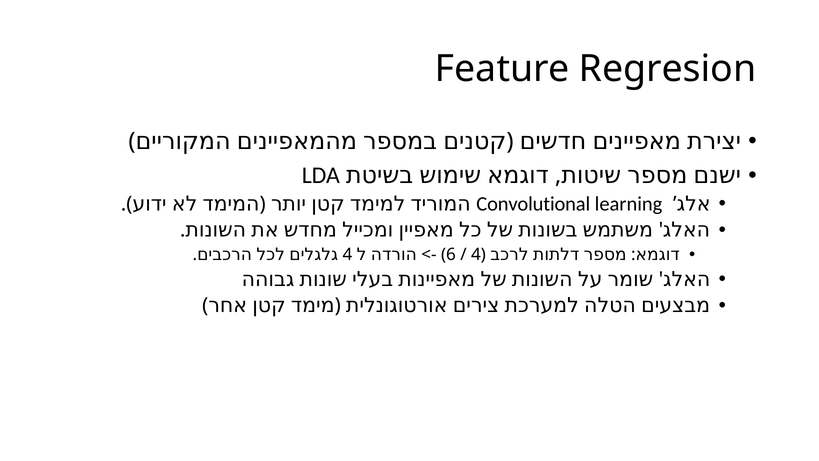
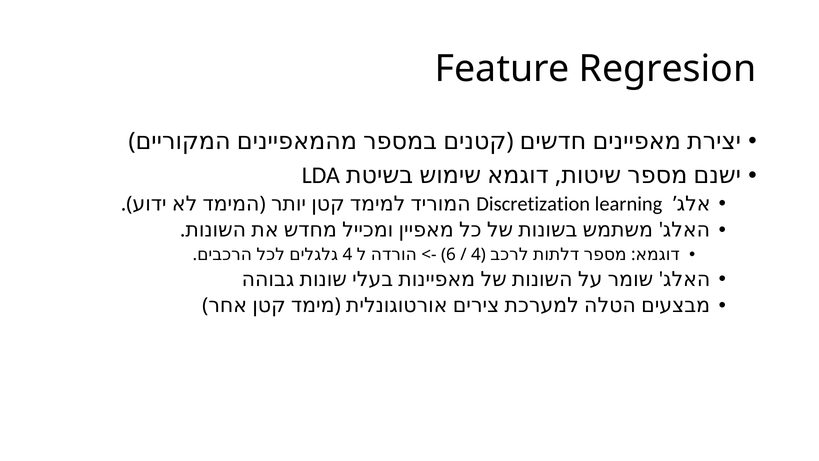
Convolutional: Convolutional -> Discretization
